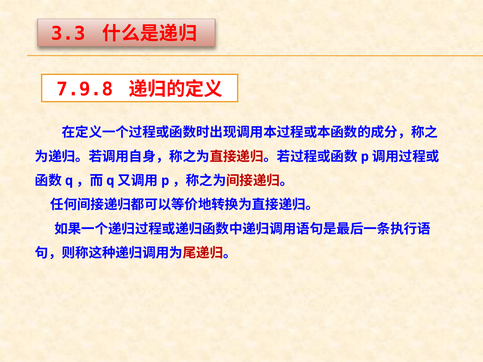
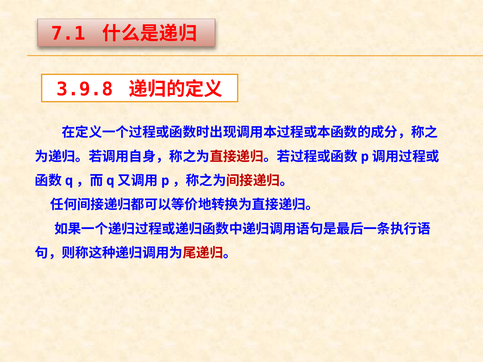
3.3: 3.3 -> 7.1
7.9.8: 7.9.8 -> 3.9.8
